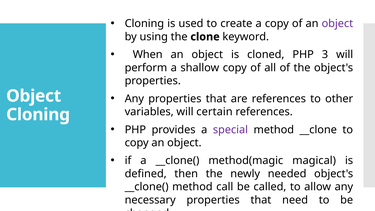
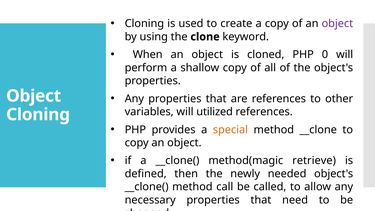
3: 3 -> 0
certain: certain -> utilized
special colour: purple -> orange
magical: magical -> retrieve
